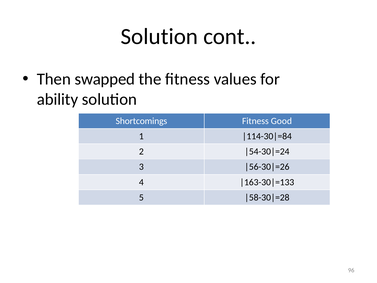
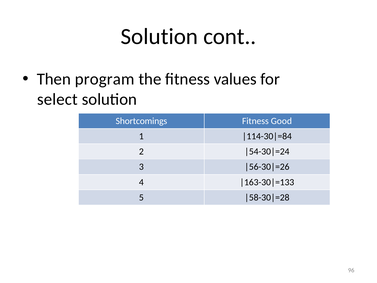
swapped: swapped -> program
ability: ability -> select
